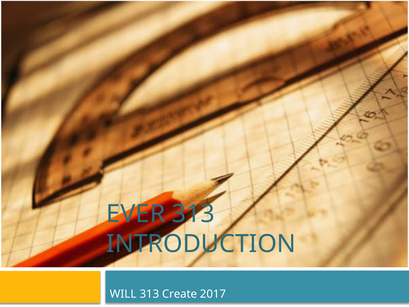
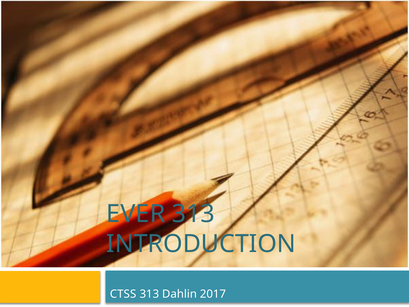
WILL: WILL -> CTSS
Create: Create -> Dahlin
